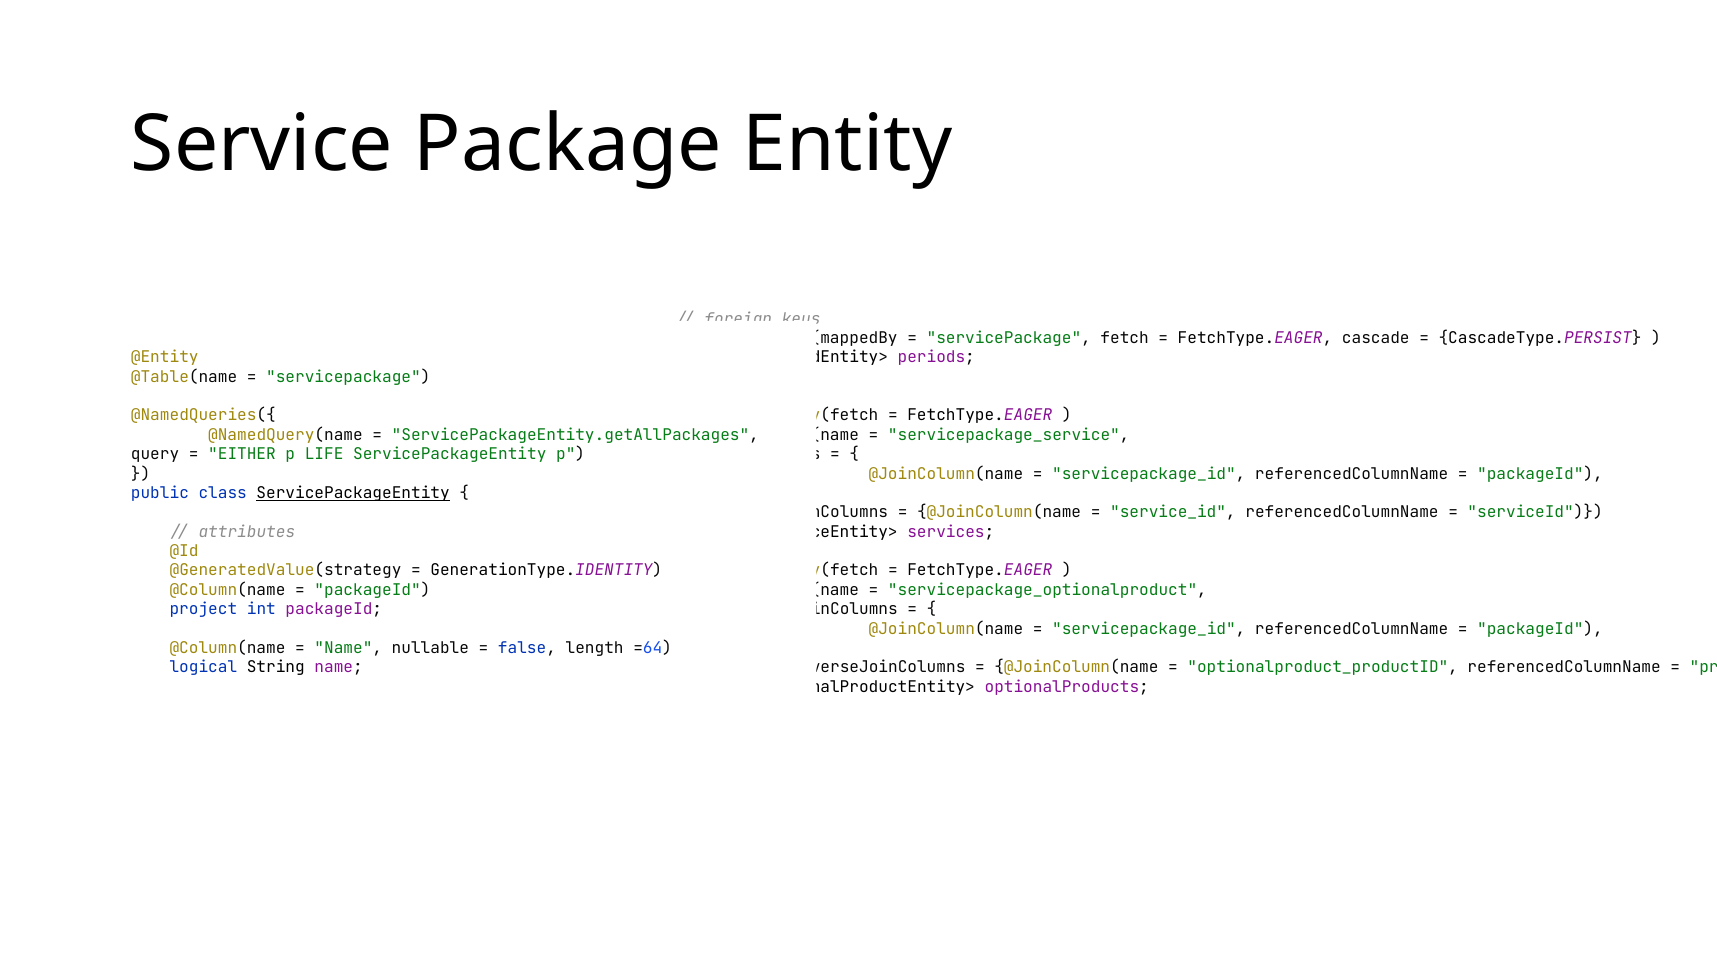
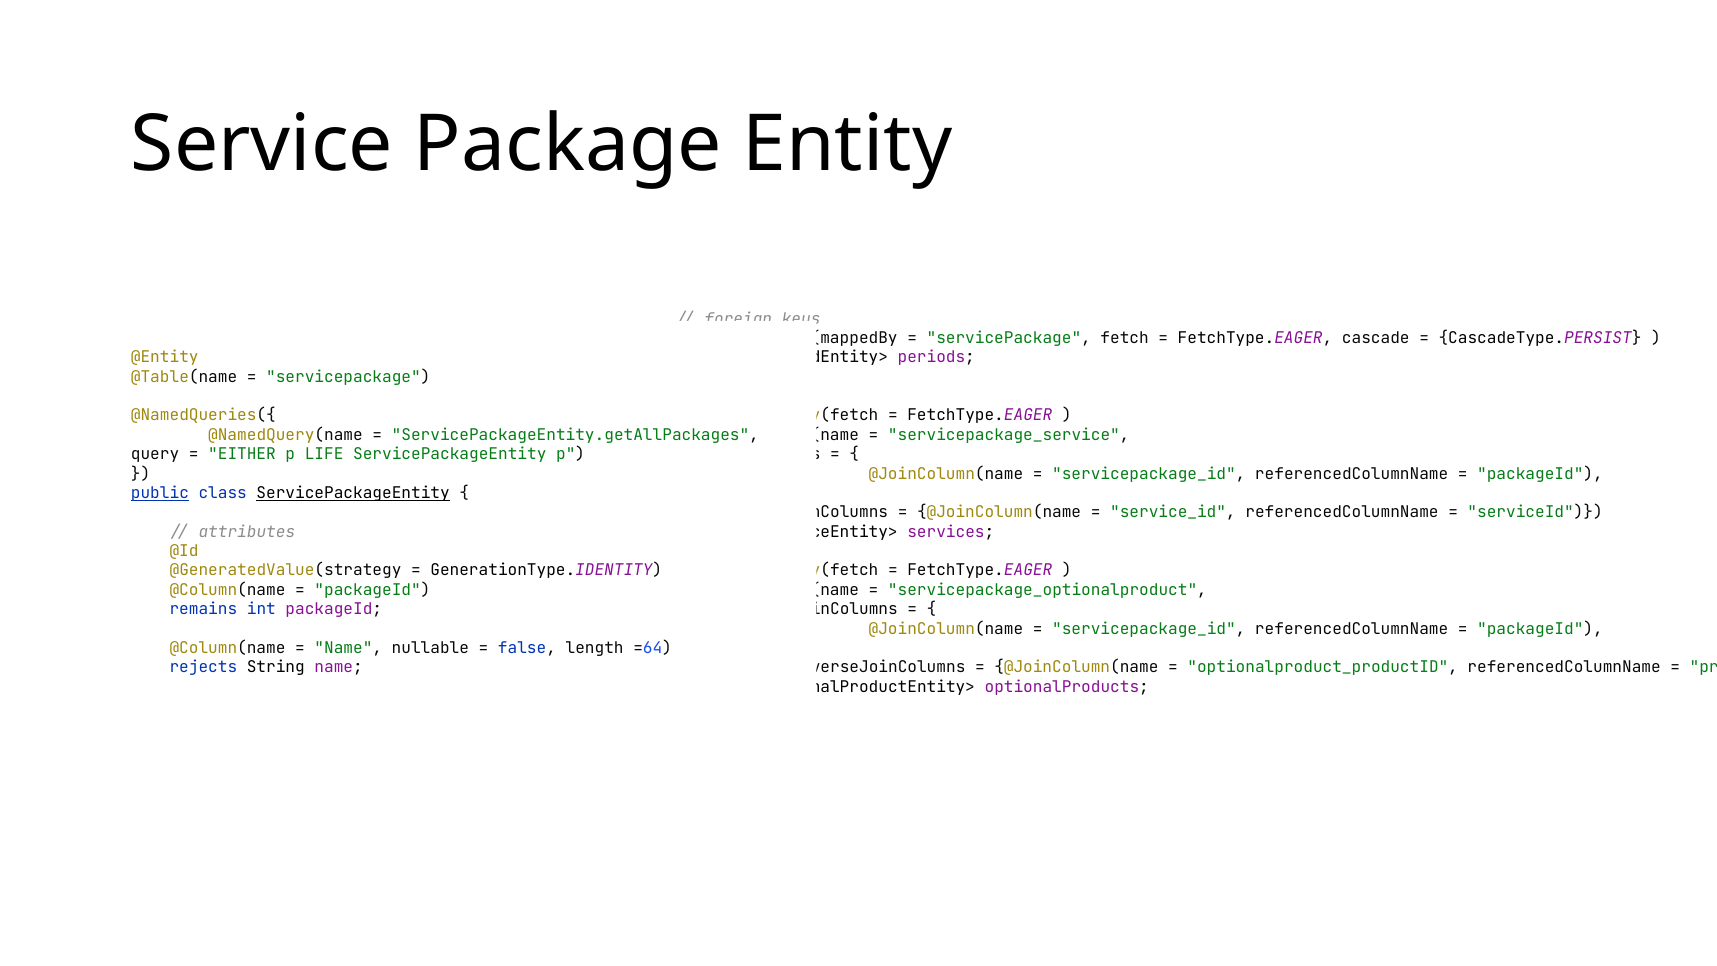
public underline: none -> present
project: project -> remains
logical: logical -> rejects
